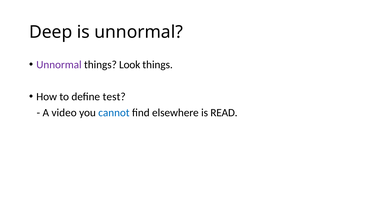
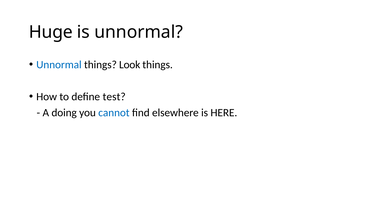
Deep: Deep -> Huge
Unnormal at (59, 65) colour: purple -> blue
video: video -> doing
READ: READ -> HERE
